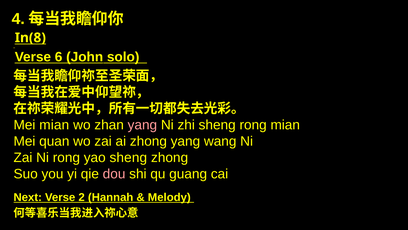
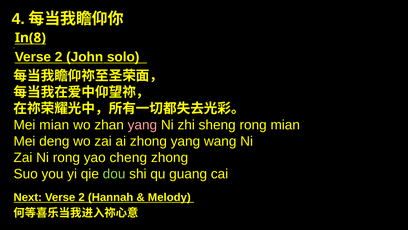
6 at (59, 57): 6 -> 2
quan: quan -> deng
yao sheng: sheng -> cheng
dou colour: pink -> light green
